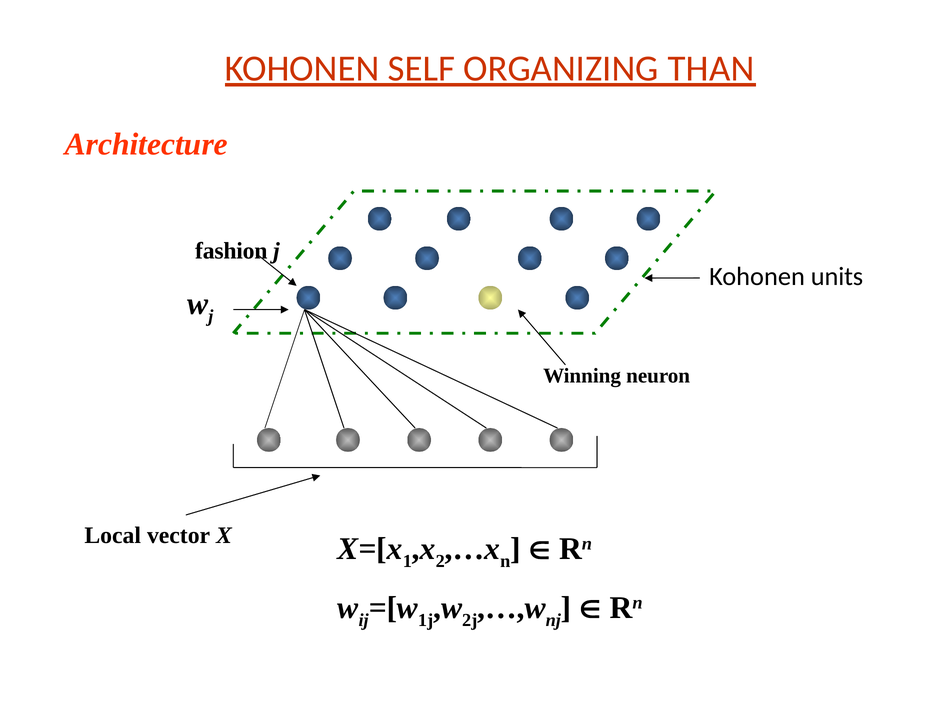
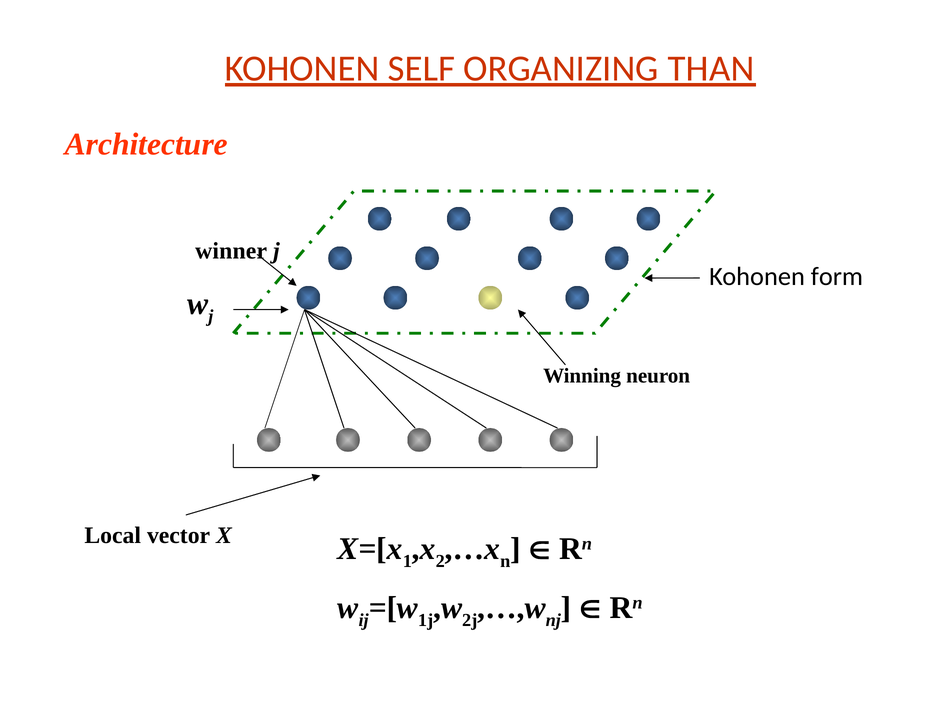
fashion: fashion -> winner
units: units -> form
